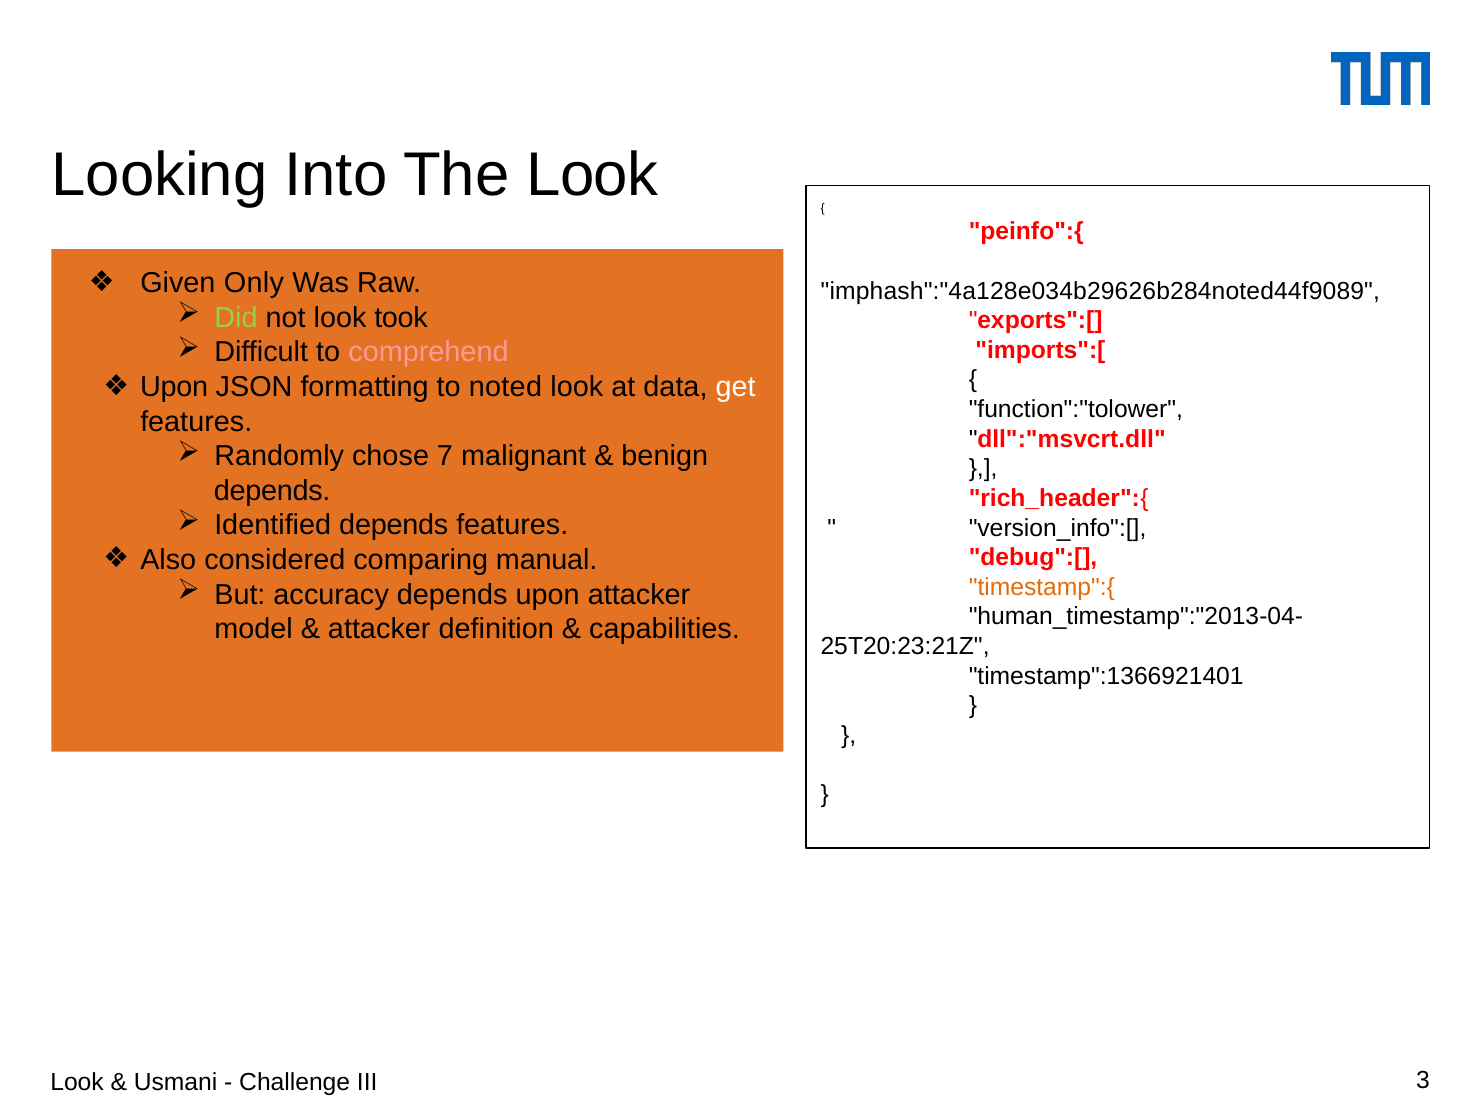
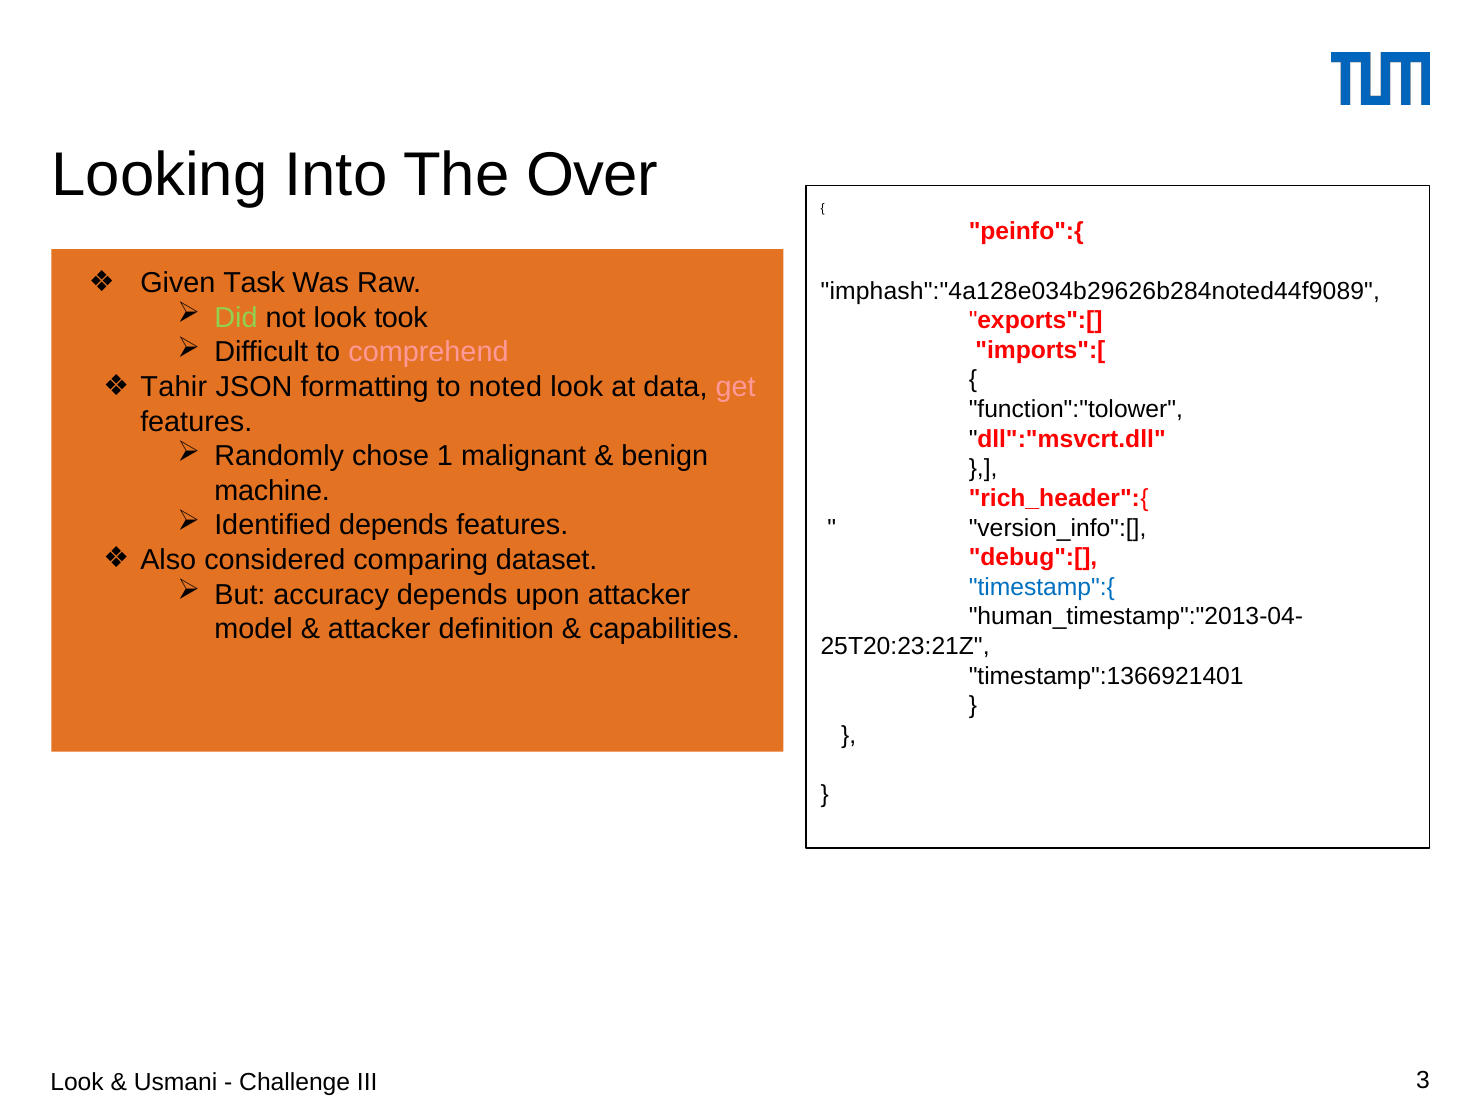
The Look: Look -> Over
Only: Only -> Task
Upon at (174, 387): Upon -> Tahir
get colour: white -> pink
7: 7 -> 1
depends at (272, 491): depends -> machine
manual: manual -> dataset
timestamp":{ colour: orange -> blue
